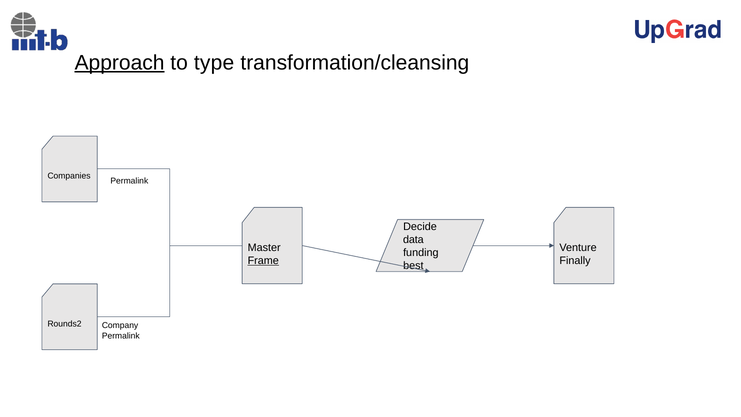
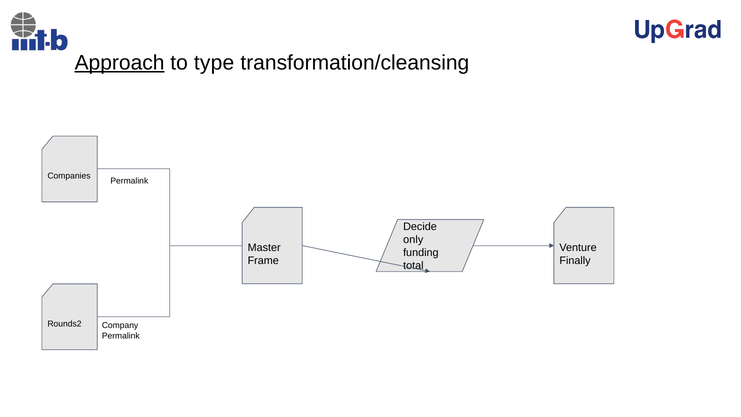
data: data -> only
Frame underline: present -> none
best: best -> total
